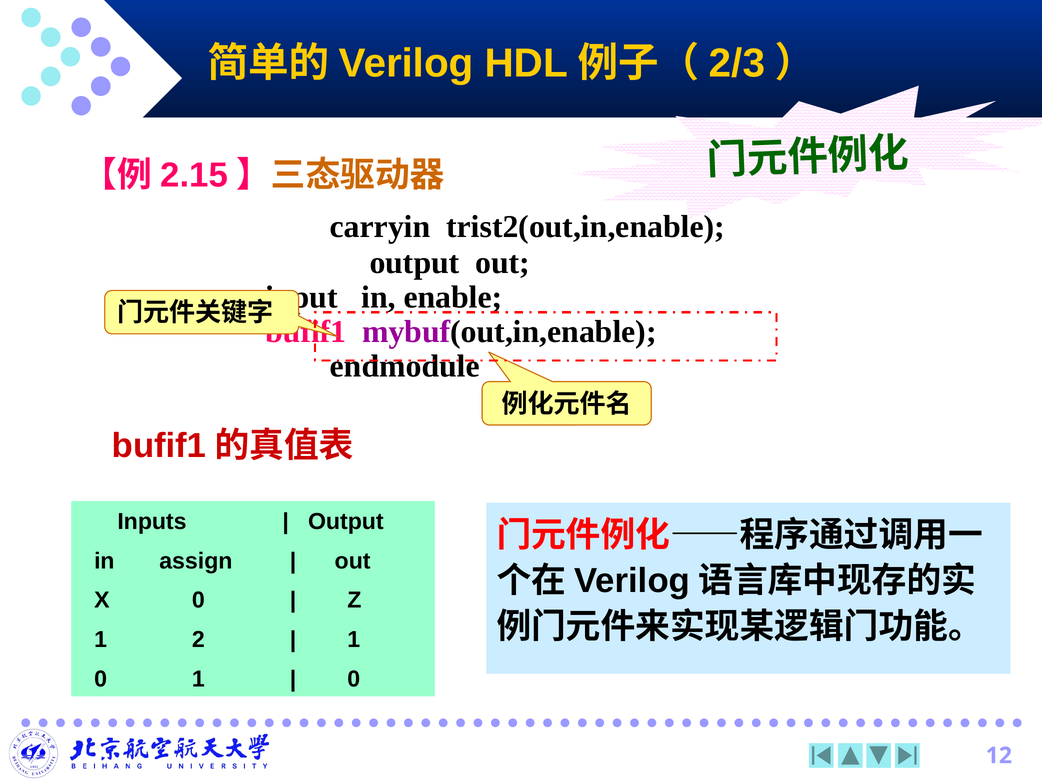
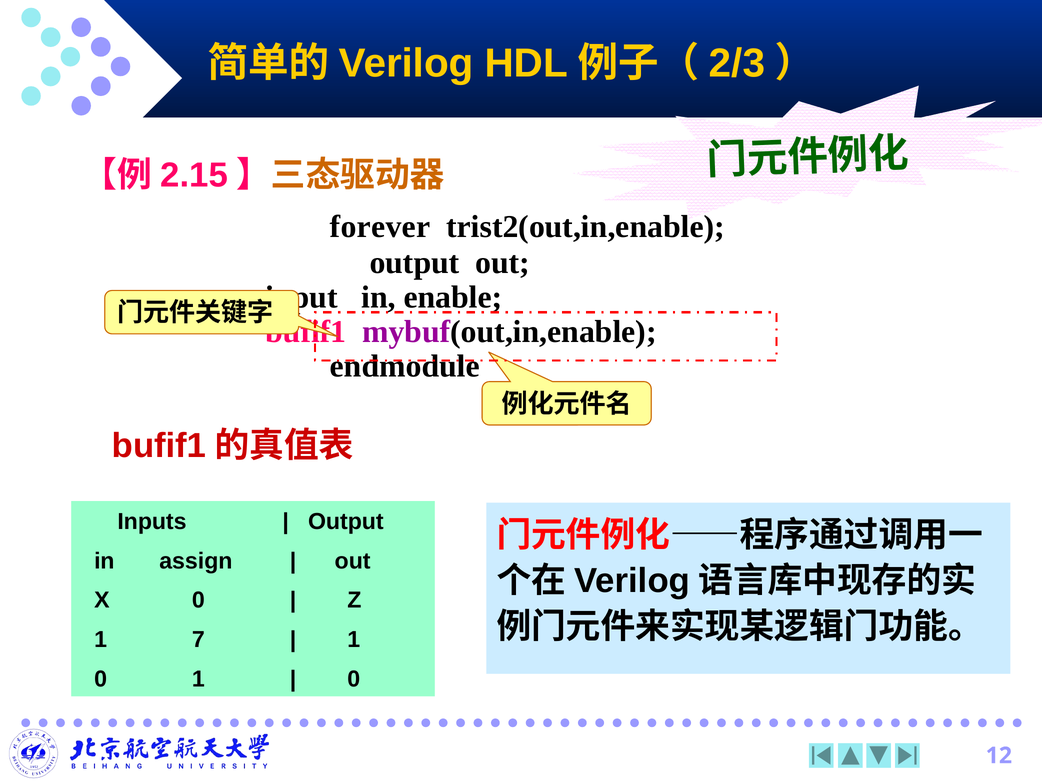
carryin: carryin -> forever
2: 2 -> 7
